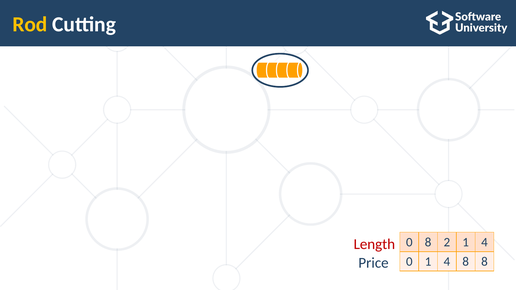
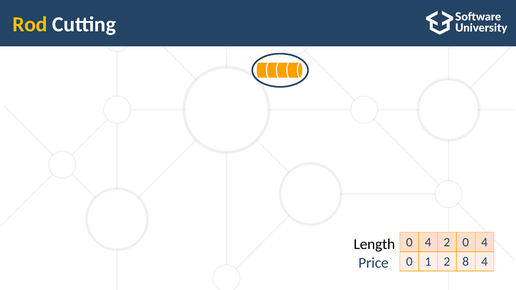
8 at (428, 242): 8 -> 4
2 1: 1 -> 0
Length colour: red -> black
0 1 4: 4 -> 2
8 8: 8 -> 4
